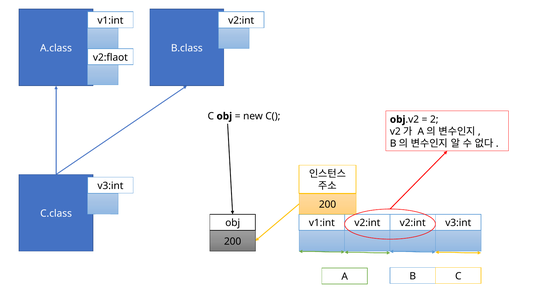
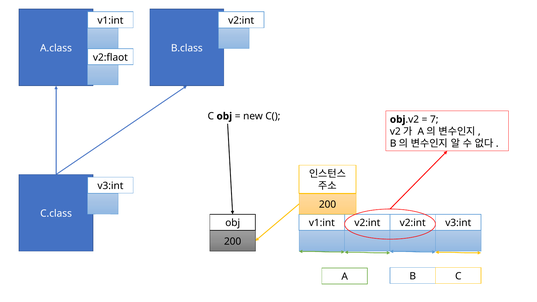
2: 2 -> 7
